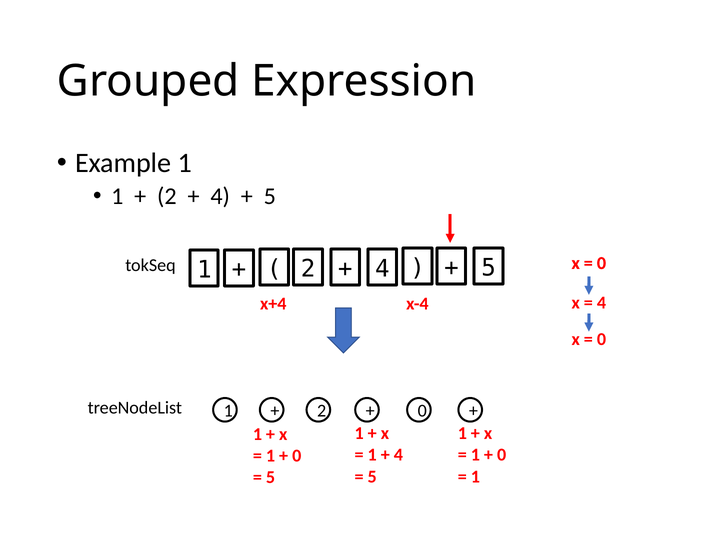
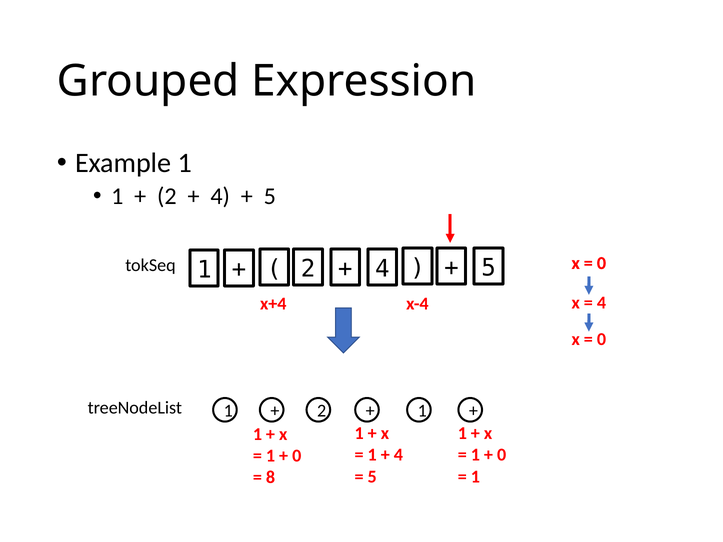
0 at (422, 411): 0 -> 1
5 at (270, 478): 5 -> 8
